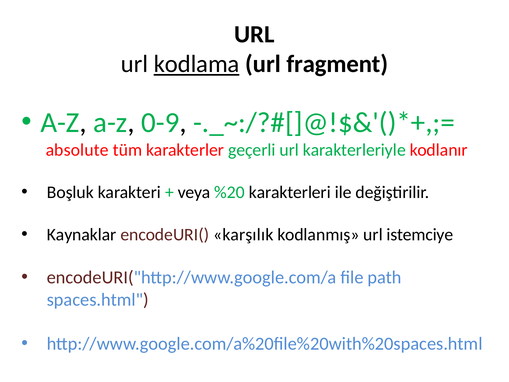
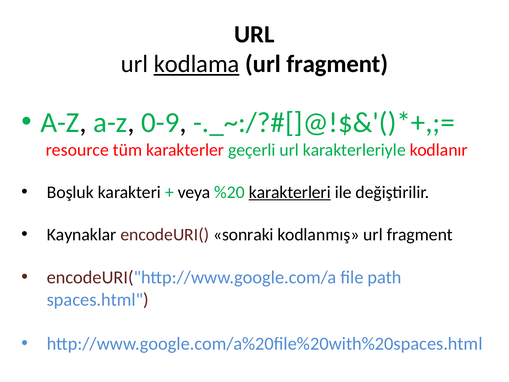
absolute: absolute -> resource
karakterleri underline: none -> present
karşılık: karşılık -> sonraki
kodlanmış url istemciye: istemciye -> fragment
